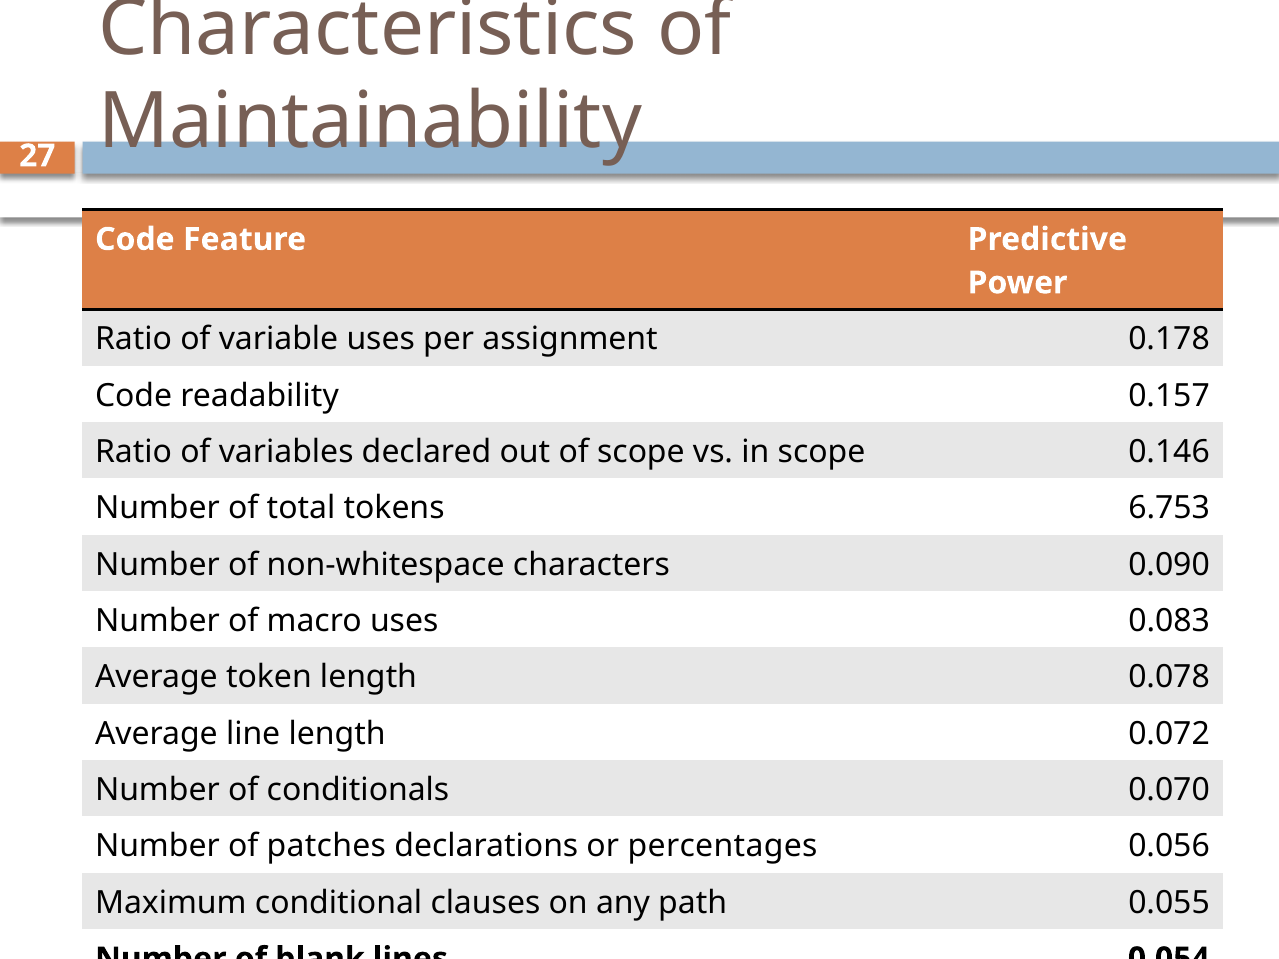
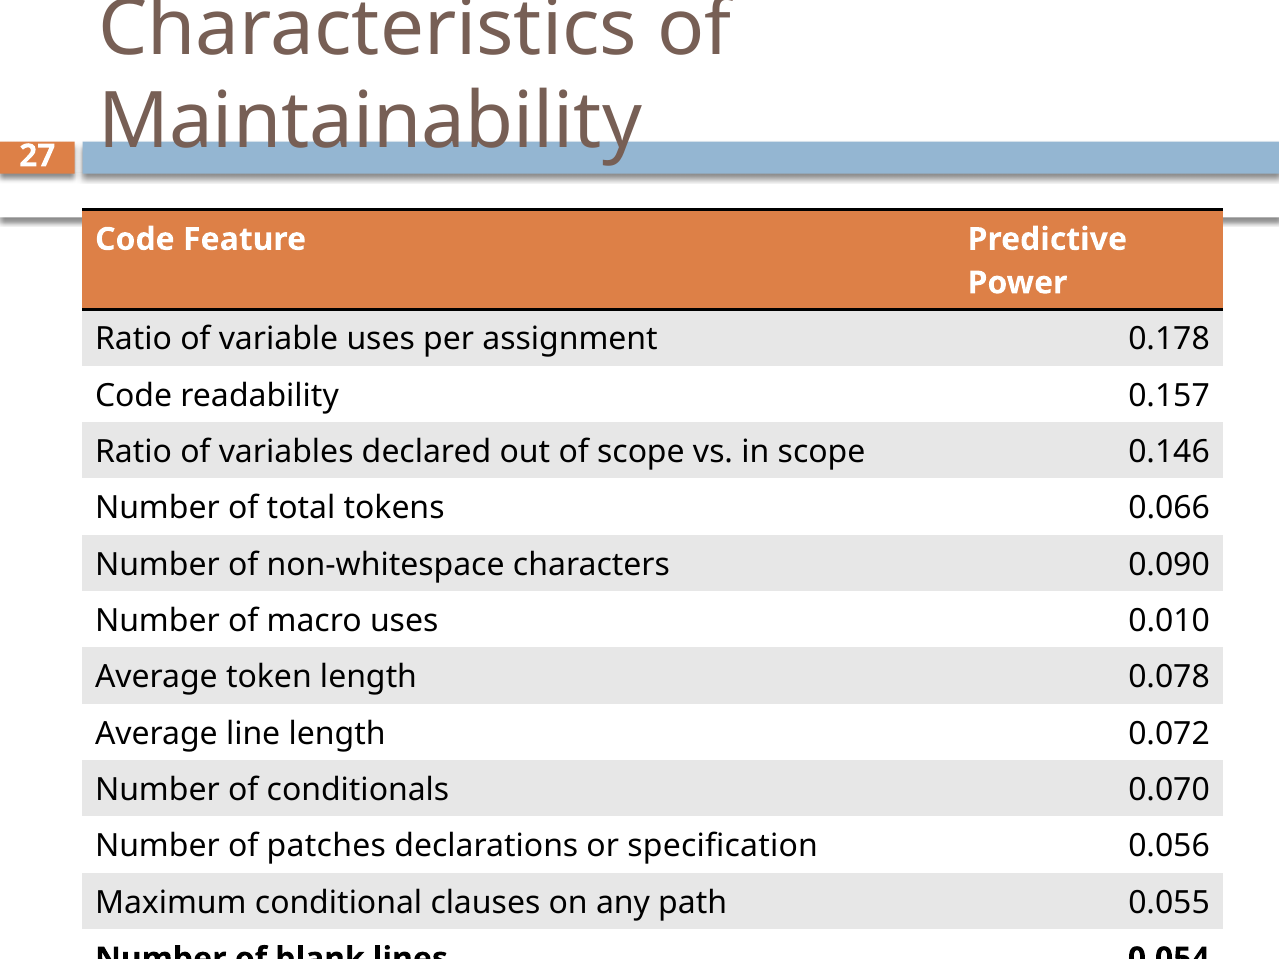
6.753: 6.753 -> 0.066
0.083: 0.083 -> 0.010
percentages: percentages -> specification
